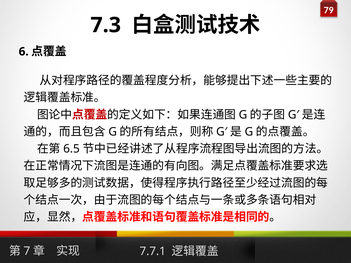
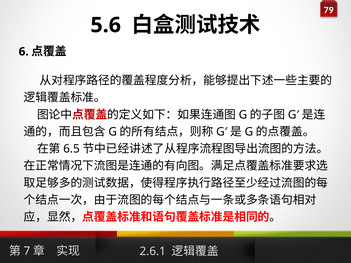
7.3: 7.3 -> 5.6
7.7.1: 7.7.1 -> 2.6.1
